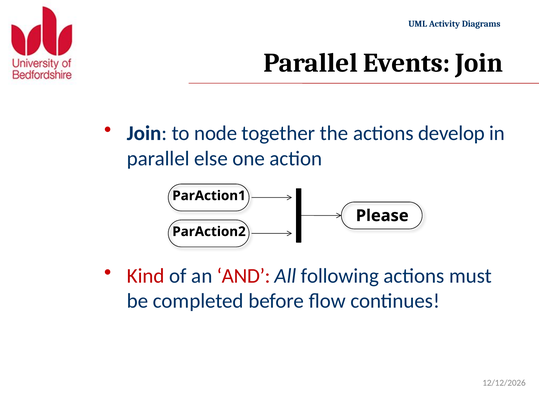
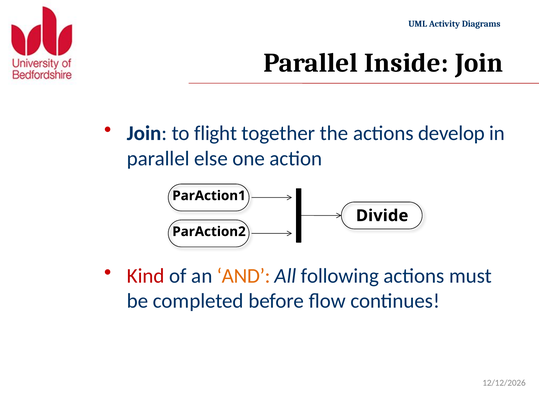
Events: Events -> Inside
node: node -> flight
Please: Please -> Divide
AND colour: red -> orange
